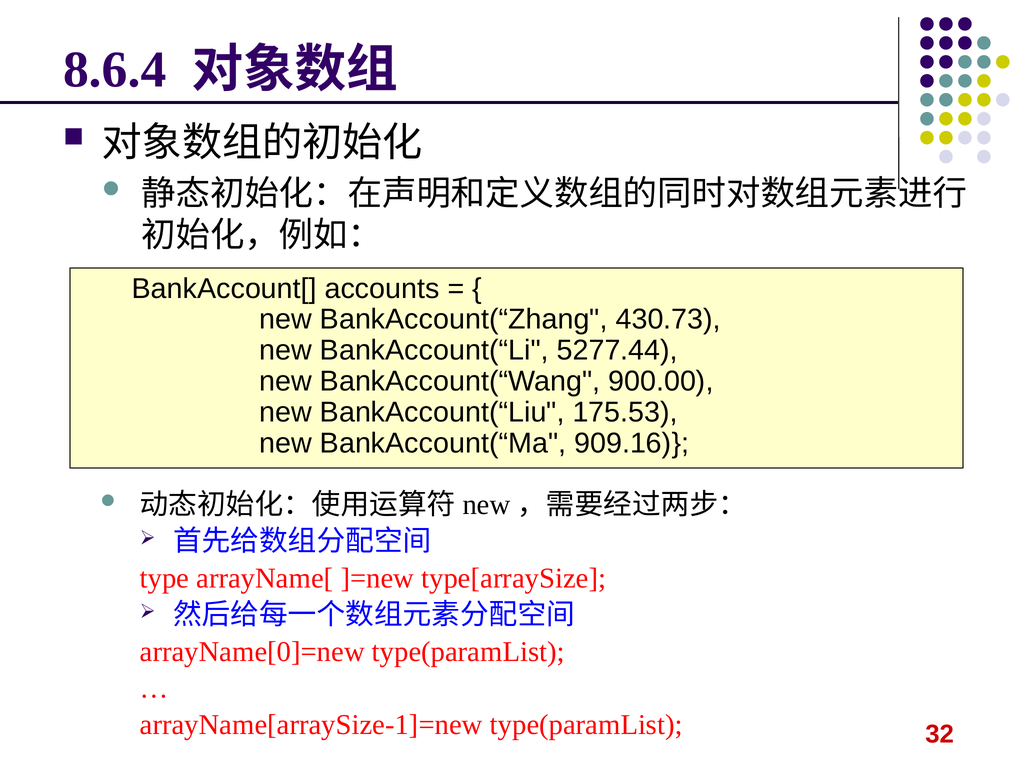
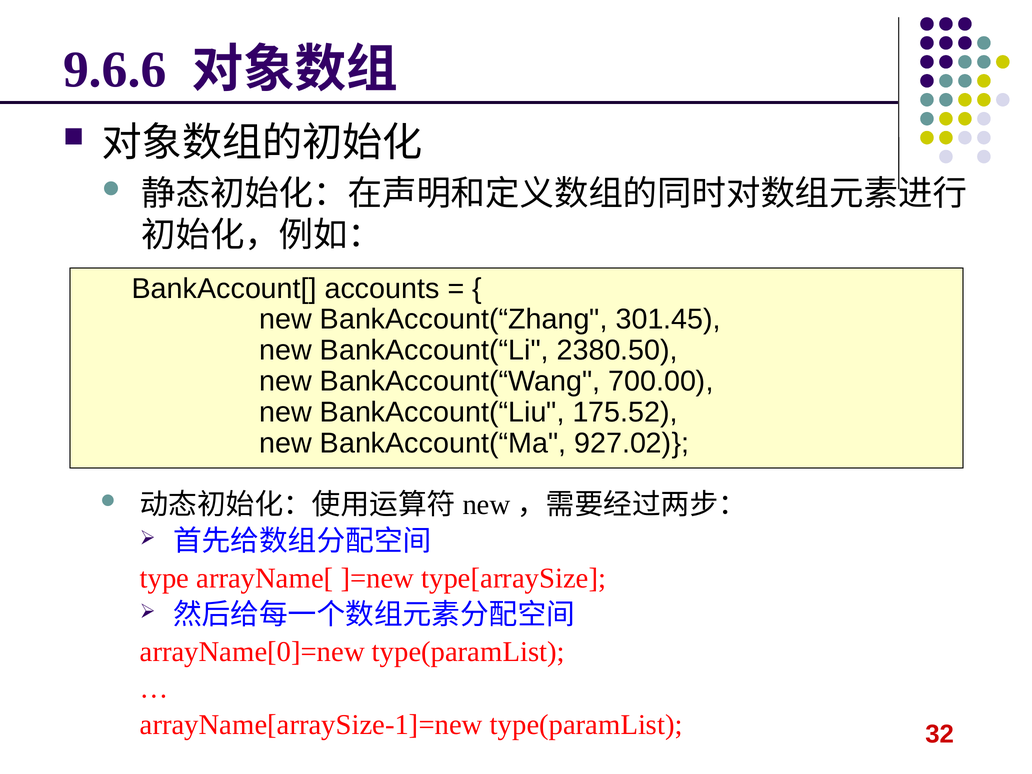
8.6.4: 8.6.4 -> 9.6.6
430.73: 430.73 -> 301.45
5277.44: 5277.44 -> 2380.50
900.00: 900.00 -> 700.00
175.53: 175.53 -> 175.52
909.16: 909.16 -> 927.02
